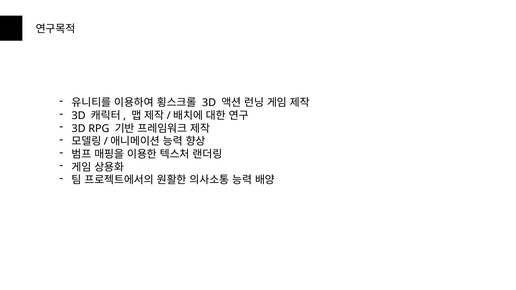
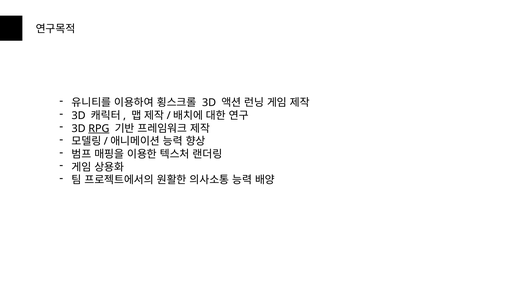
RPG underline: none -> present
